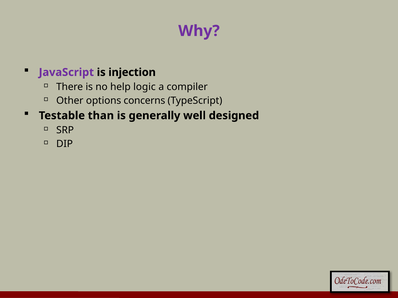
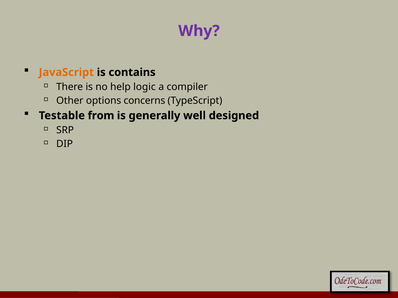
JavaScript colour: purple -> orange
injection: injection -> contains
than: than -> from
